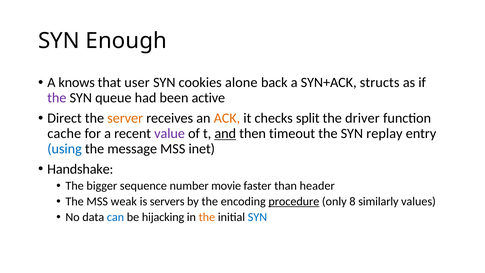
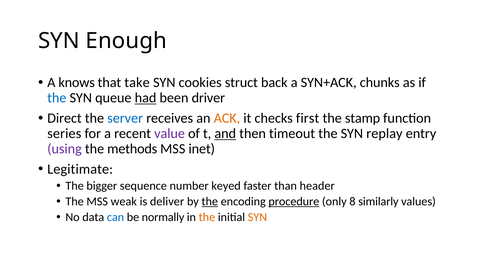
user: user -> take
alone: alone -> struct
structs: structs -> chunks
the at (57, 98) colour: purple -> blue
had underline: none -> present
active: active -> driver
server colour: orange -> blue
split: split -> first
driver: driver -> stamp
cache: cache -> series
using colour: blue -> purple
message: message -> methods
Handshake: Handshake -> Legitimate
movie: movie -> keyed
servers: servers -> deliver
the at (210, 201) underline: none -> present
hijacking: hijacking -> normally
SYN at (257, 217) colour: blue -> orange
